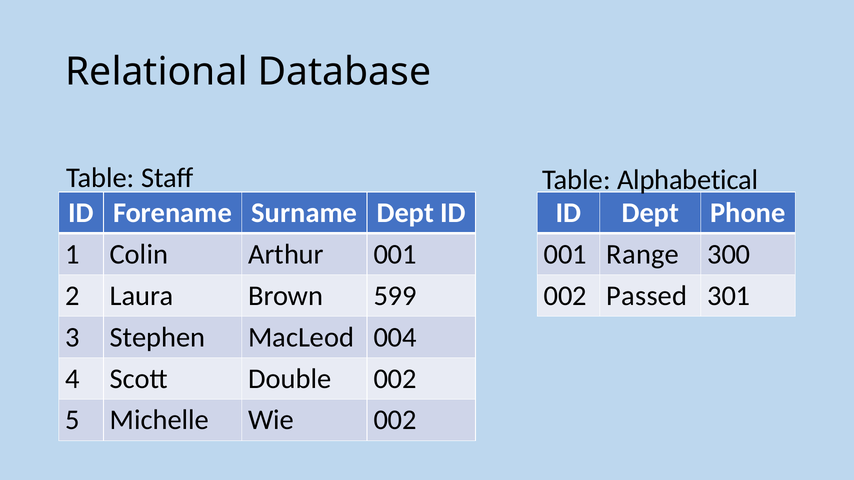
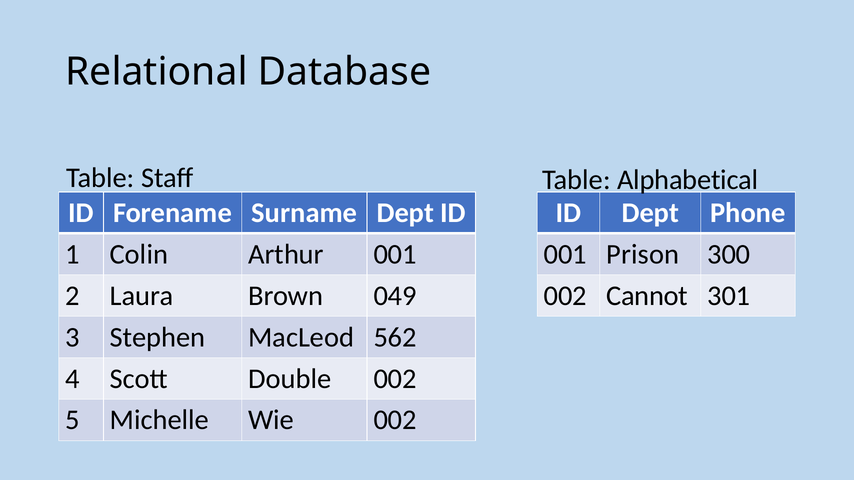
Range: Range -> Prison
599: 599 -> 049
Passed: Passed -> Cannot
004: 004 -> 562
